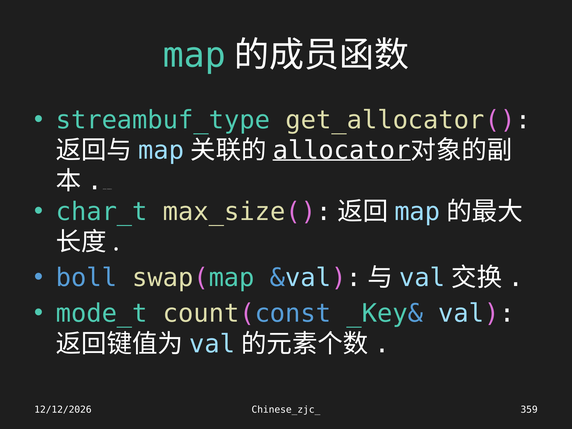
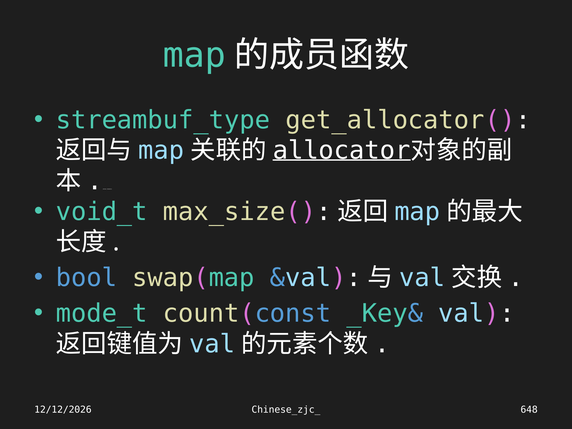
char_t: char_t -> void_t
boll: boll -> bool
359: 359 -> 648
